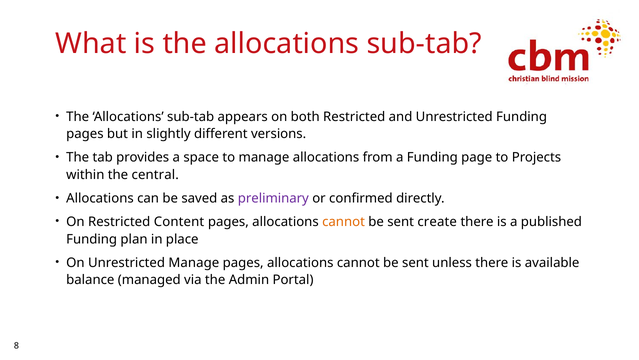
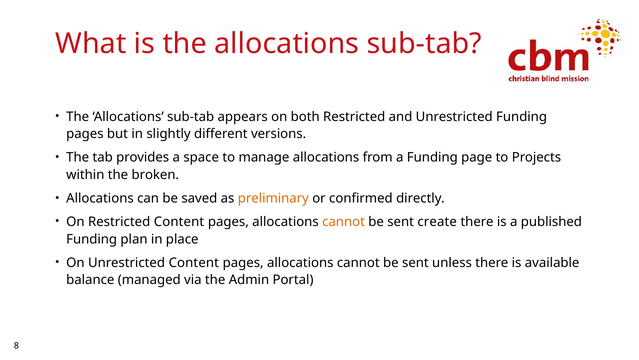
central: central -> broken
preliminary colour: purple -> orange
Unrestricted Manage: Manage -> Content
